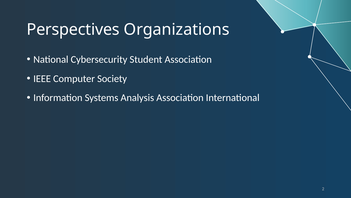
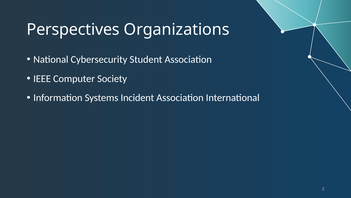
Analysis: Analysis -> Incident
